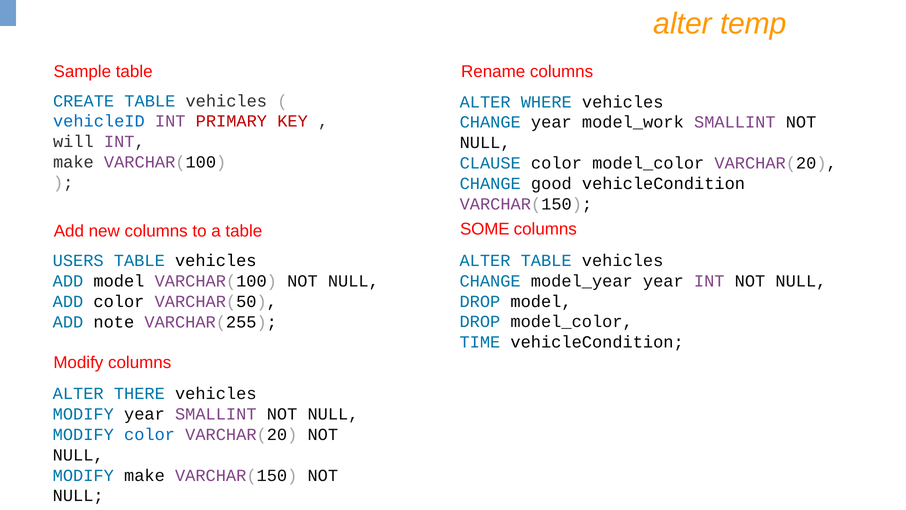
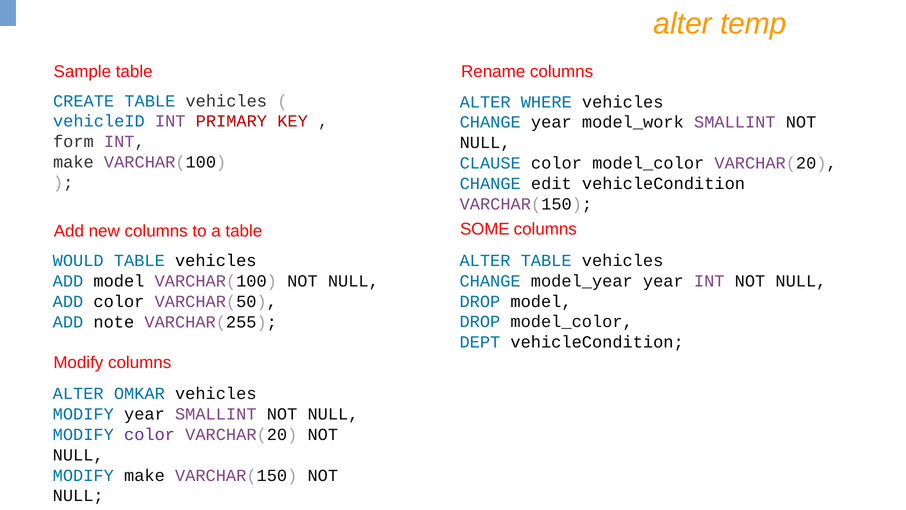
will: will -> form
good: good -> edit
USERS: USERS -> WOULD
TIME: TIME -> DEPT
THERE: THERE -> OMKAR
color at (150, 434) colour: blue -> purple
